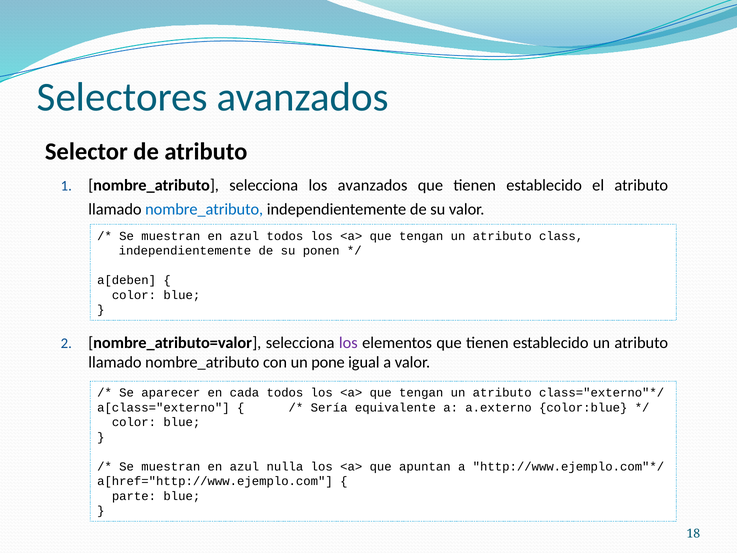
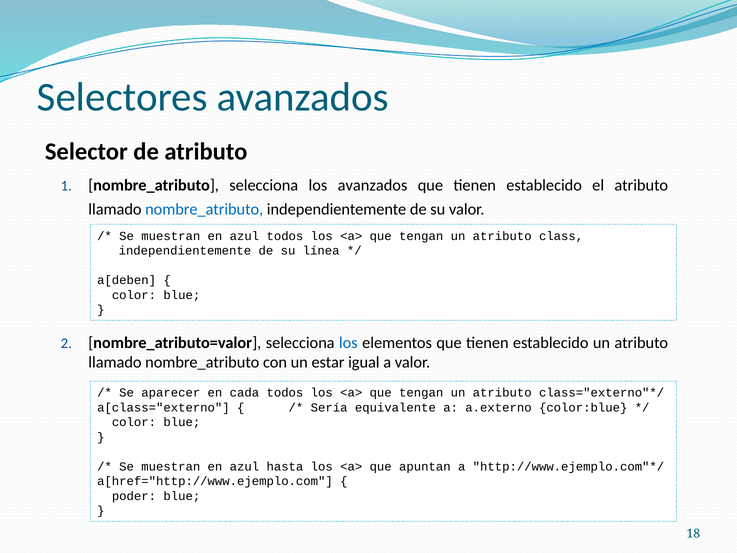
ponen: ponen -> línea
los at (348, 343) colour: purple -> blue
pone: pone -> estar
nulla: nulla -> hasta
parte: parte -> poder
